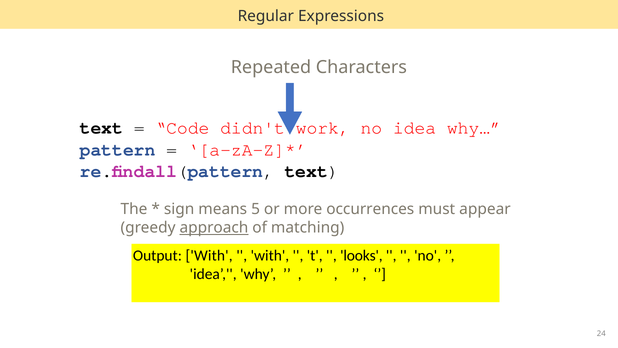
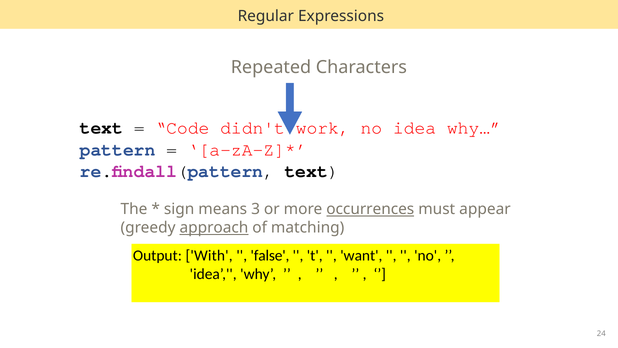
5: 5 -> 3
occurrences underline: none -> present
with at (270, 255): with -> false
looks: looks -> want
